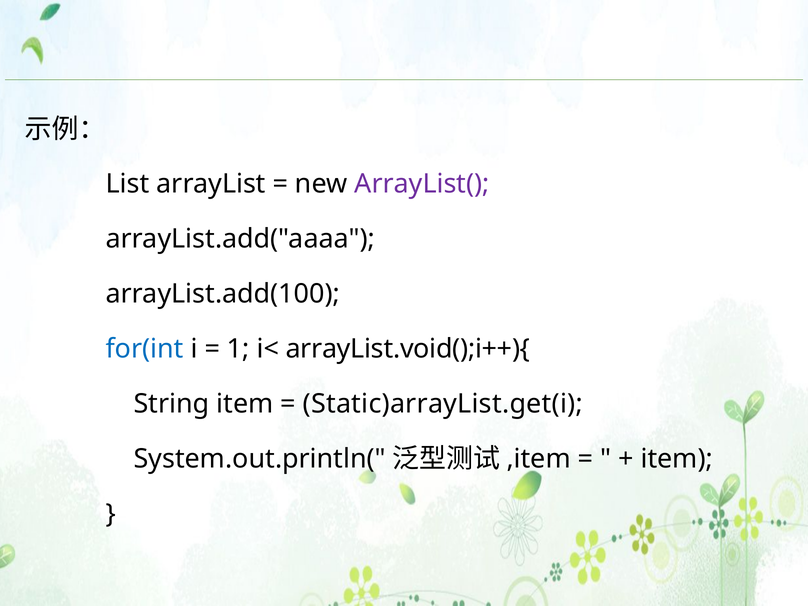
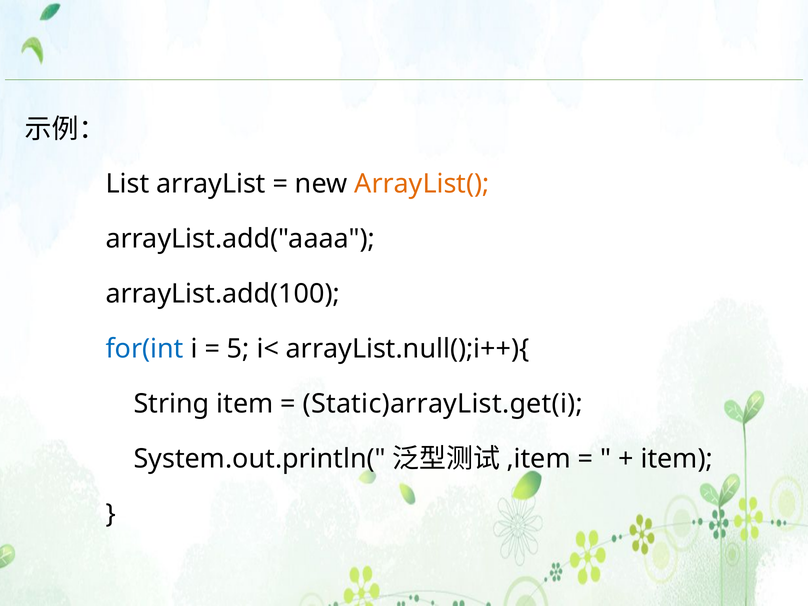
ArrayList( colour: purple -> orange
1: 1 -> 5
arrayList.void();i++){: arrayList.void();i++){ -> arrayList.null();i++){
